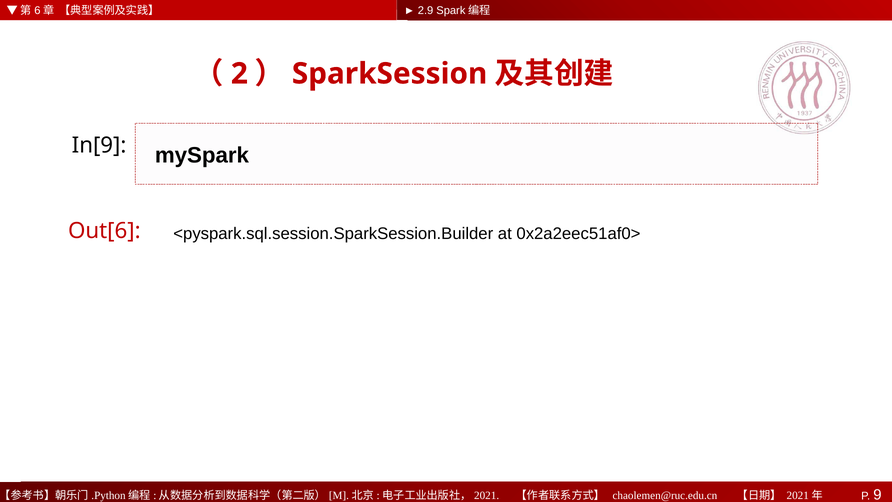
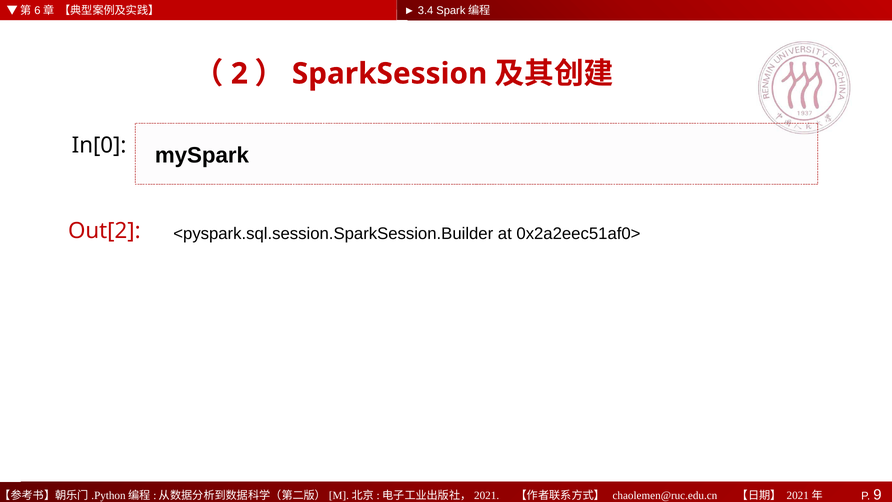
2.9: 2.9 -> 3.4
In[9: In[9 -> In[0
Out[6: Out[6 -> Out[2
